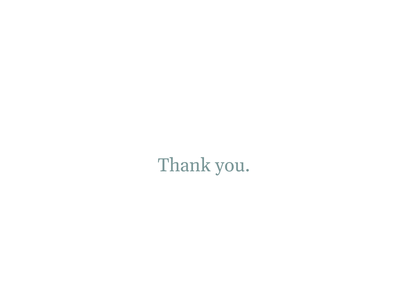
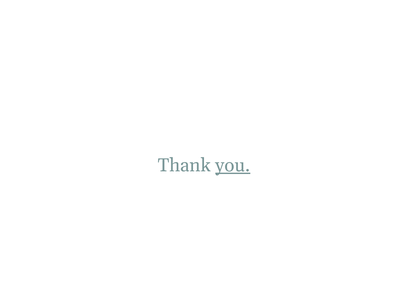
you underline: none -> present
